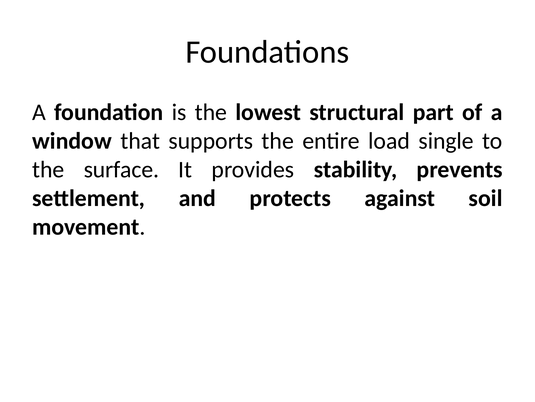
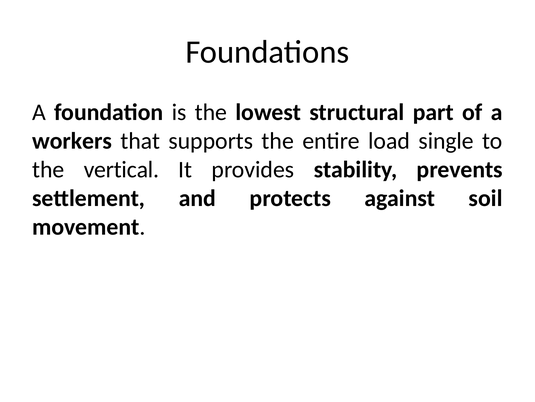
window: window -> workers
surface: surface -> vertical
